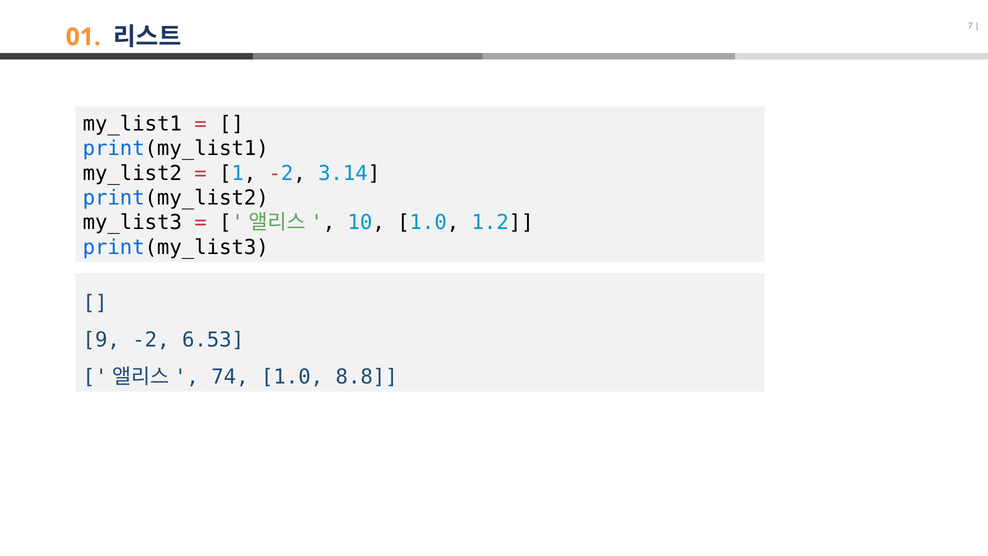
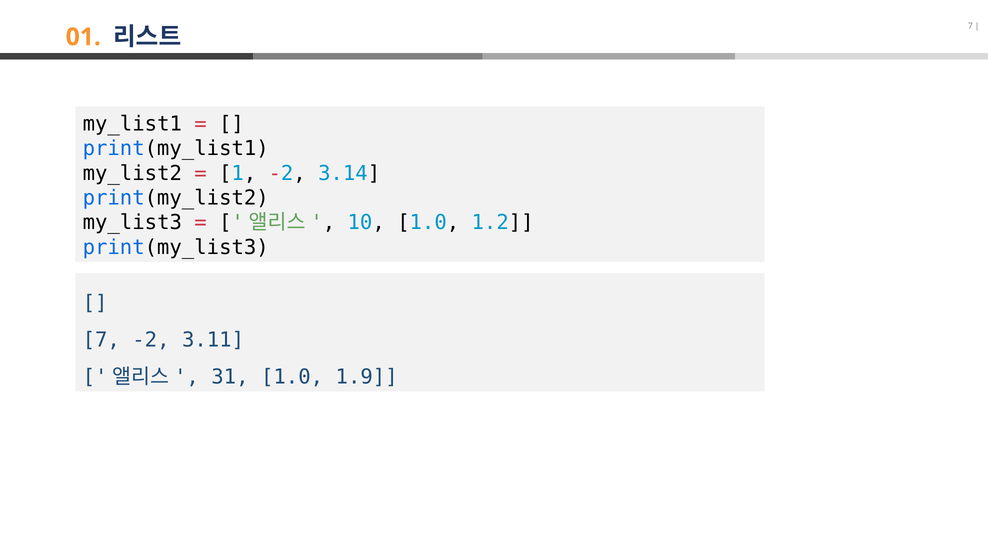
9 at (101, 340): 9 -> 7
6.53: 6.53 -> 3.11
74: 74 -> 31
8.8: 8.8 -> 1.9
